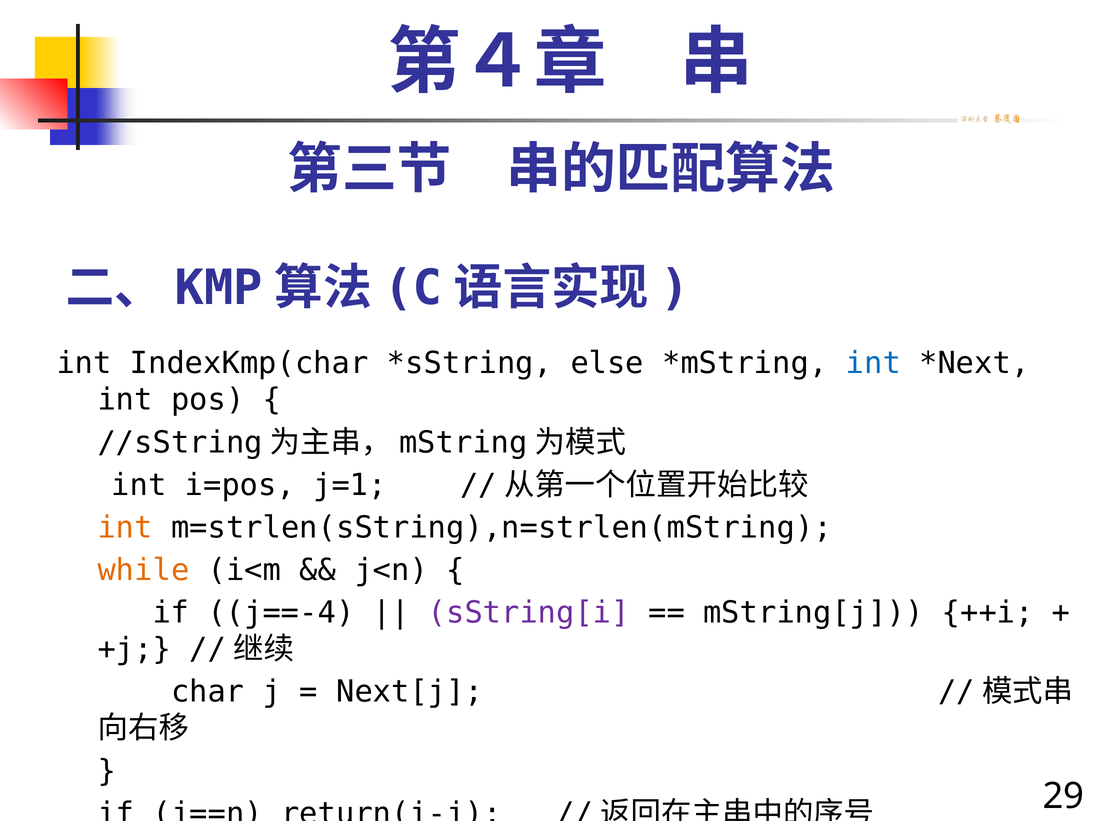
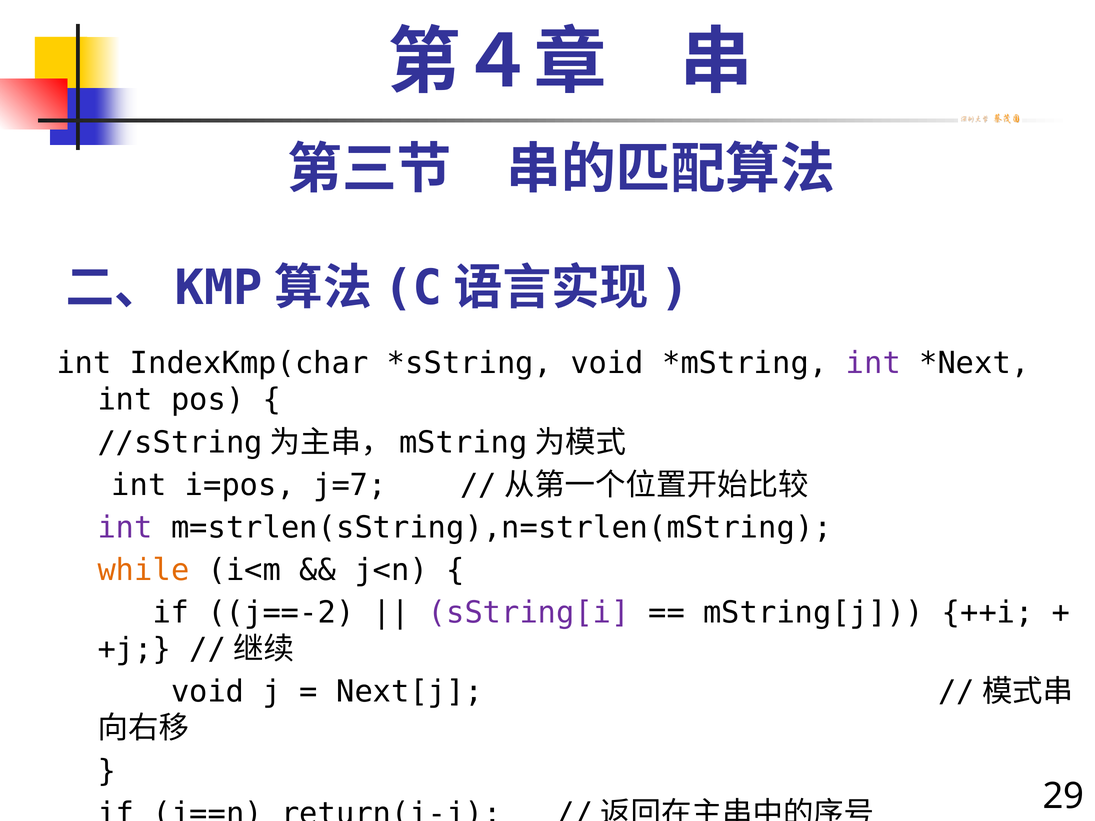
else at (607, 364): else -> void
int at (873, 364) colour: blue -> purple
j=1: j=1 -> j=7
int at (125, 528) colour: orange -> purple
j==-4: j==-4 -> j==-2
char at (208, 692): char -> void
